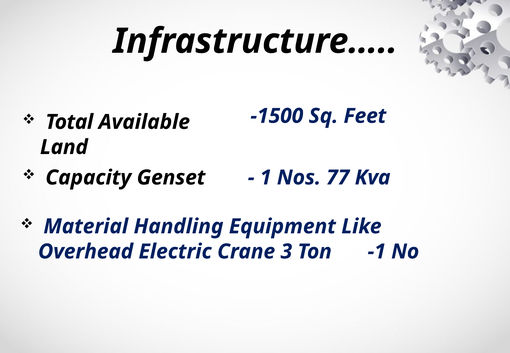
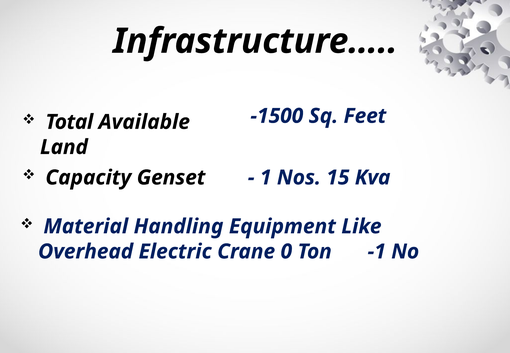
77: 77 -> 15
3: 3 -> 0
